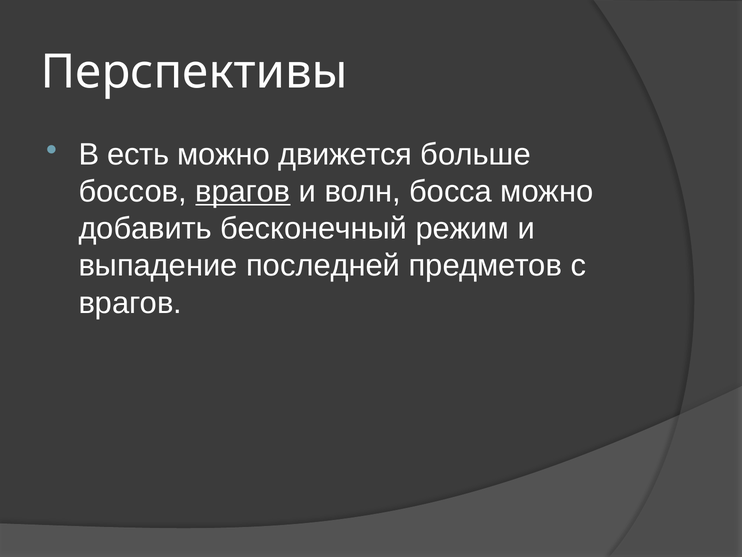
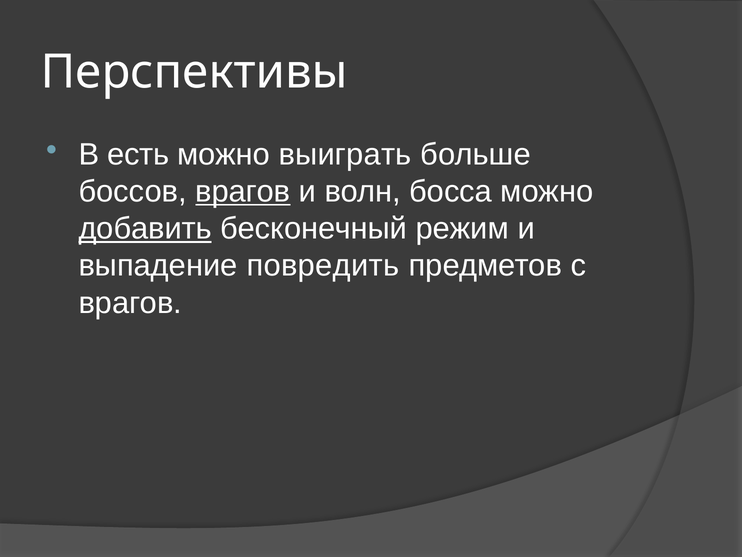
движется: движется -> выиграть
добавить underline: none -> present
последней: последней -> повредить
